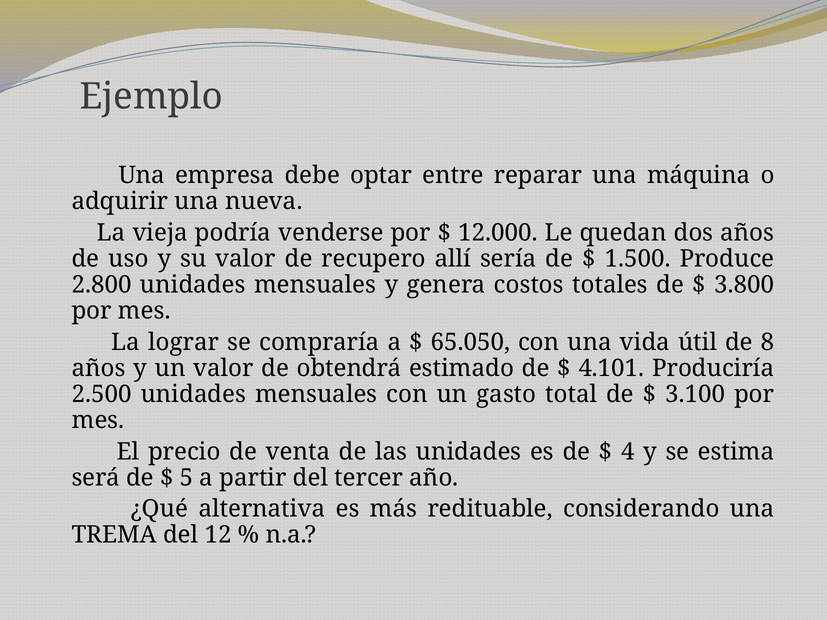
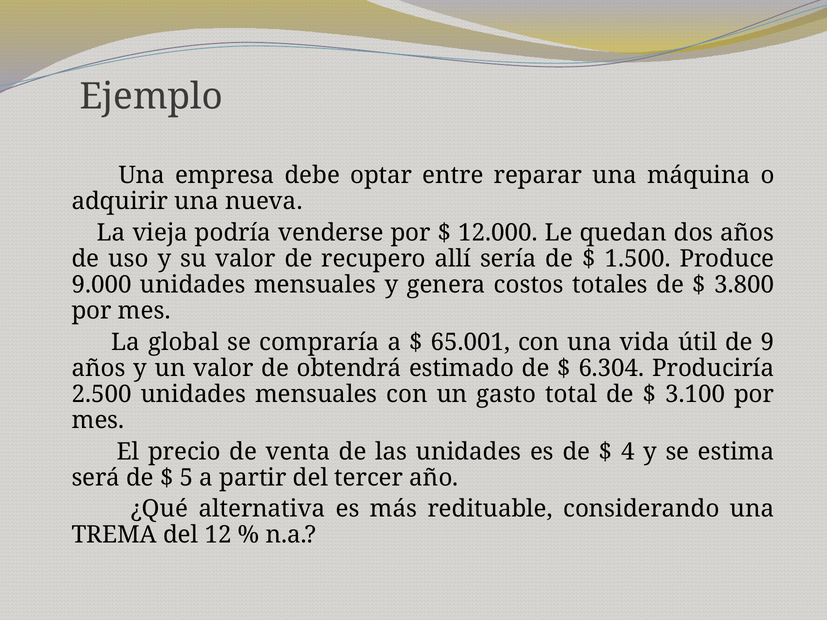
2.800: 2.800 -> 9.000
lograr: lograr -> global
65.050: 65.050 -> 65.001
8: 8 -> 9
4.101: 4.101 -> 6.304
